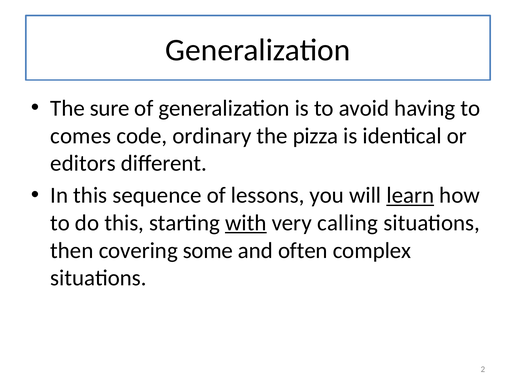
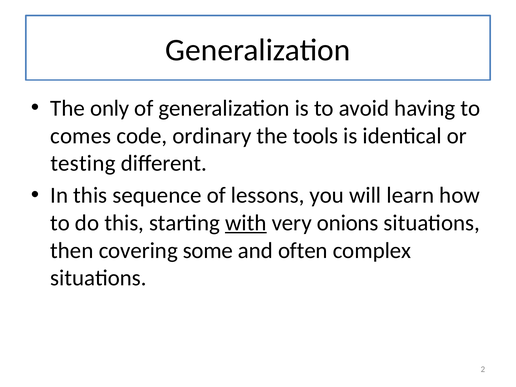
sure: sure -> only
pizza: pizza -> tools
editors: editors -> testing
learn underline: present -> none
calling: calling -> onions
